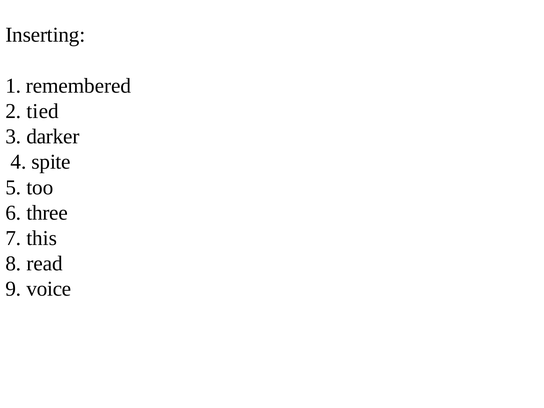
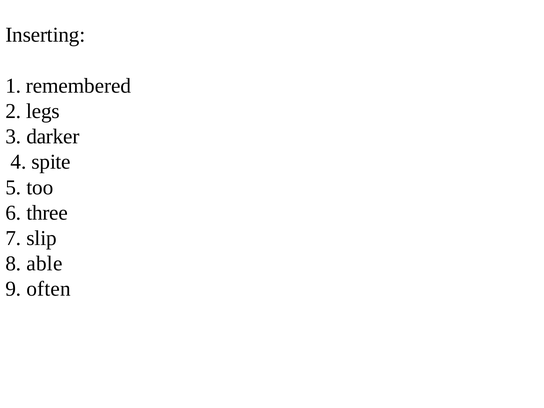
tied: tied -> legs
this: this -> slip
read: read -> able
voice: voice -> often
